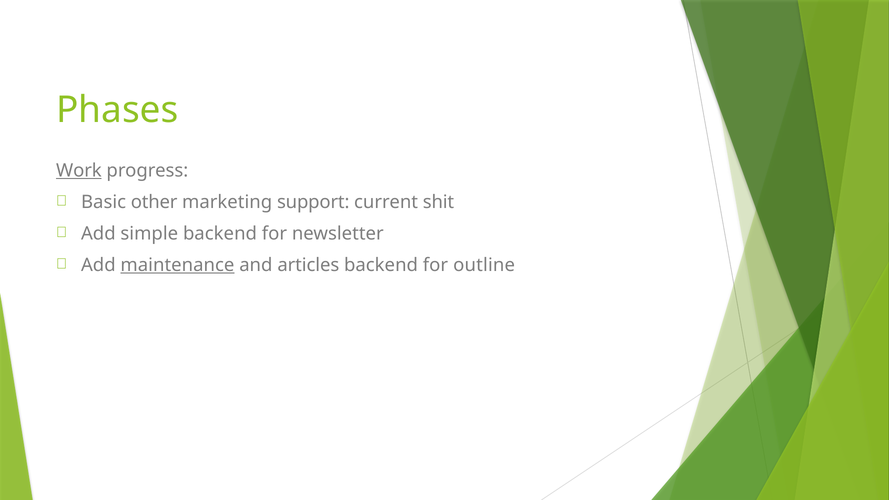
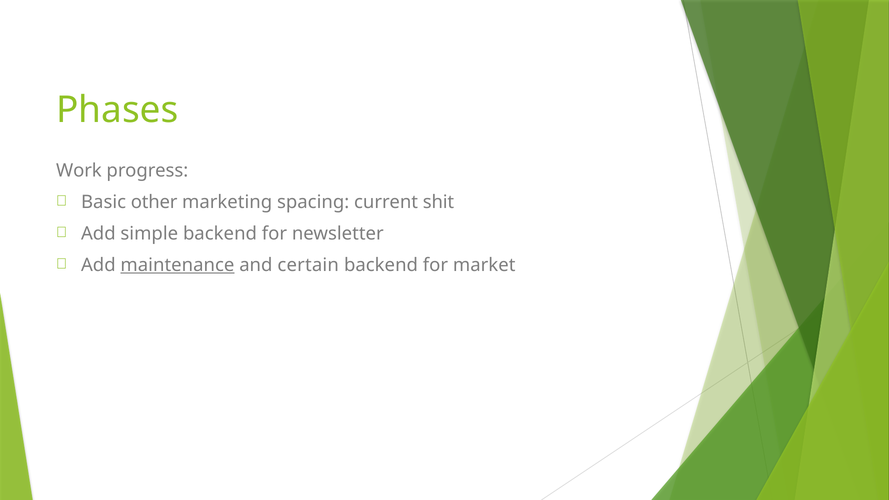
Work underline: present -> none
support: support -> spacing
articles: articles -> certain
outline: outline -> market
